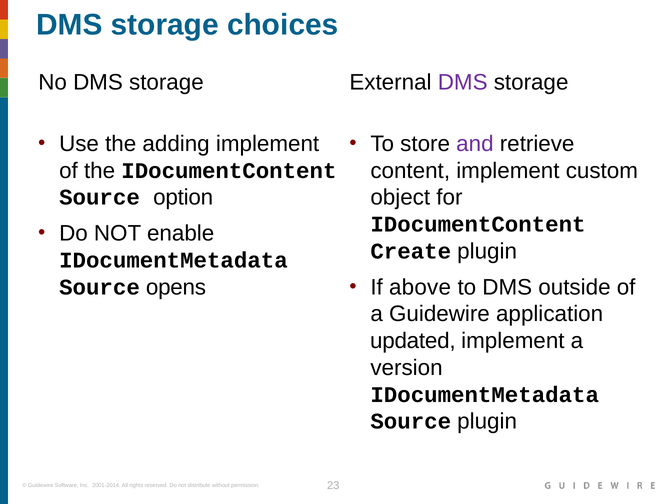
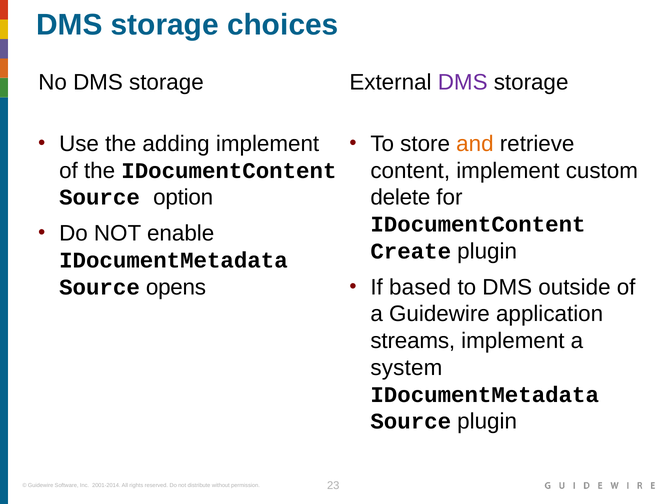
and colour: purple -> orange
object: object -> delete
above: above -> based
updated: updated -> streams
version: version -> system
